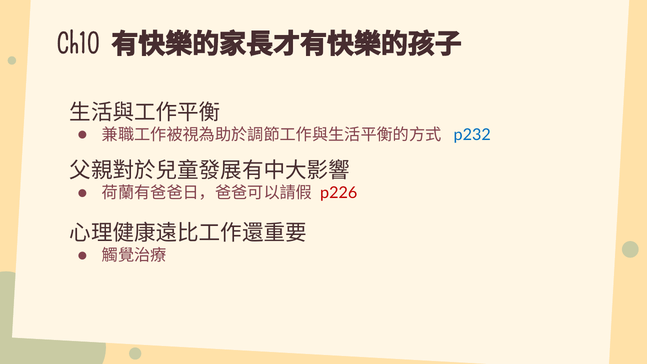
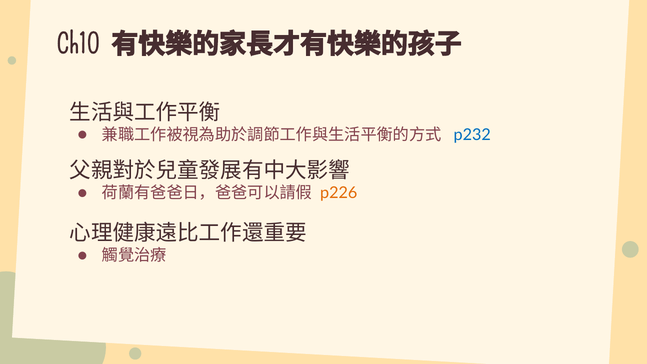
p226 colour: red -> orange
